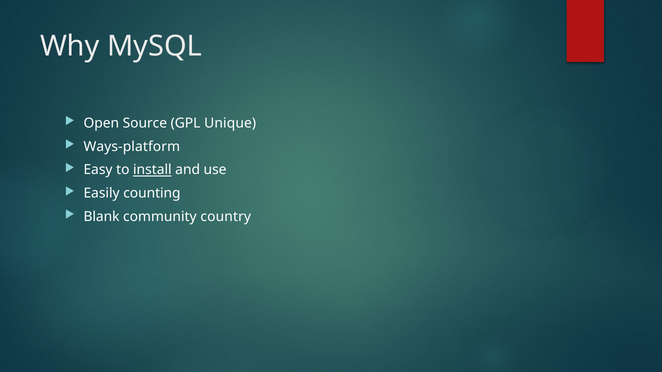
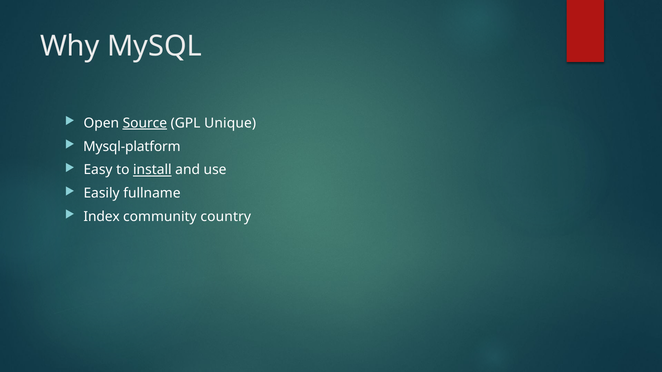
Source underline: none -> present
Ways-platform: Ways-platform -> Mysql-platform
counting: counting -> fullname
Blank: Blank -> Index
